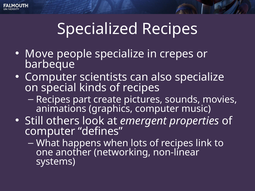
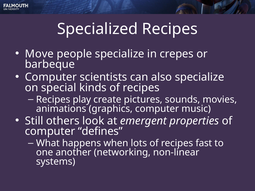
part: part -> play
link: link -> fast
